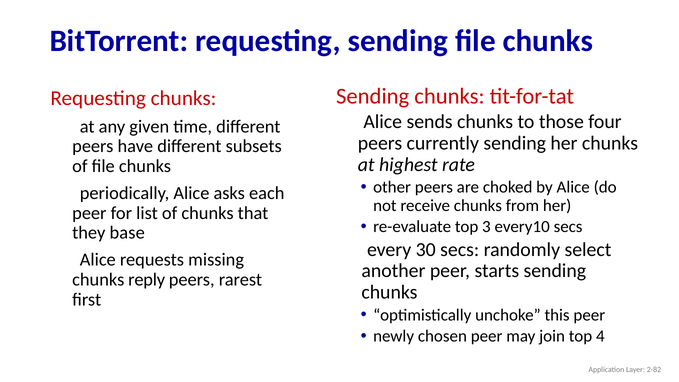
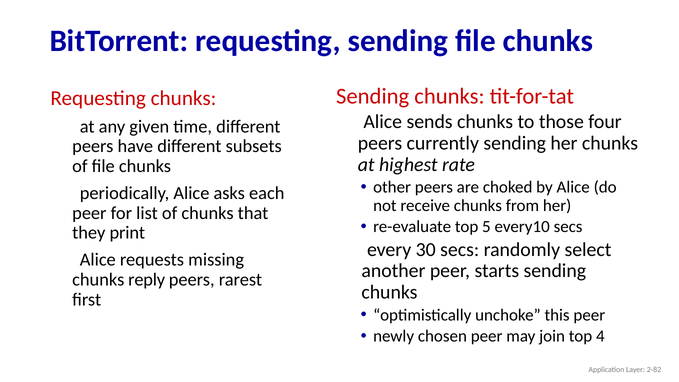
3: 3 -> 5
base: base -> print
